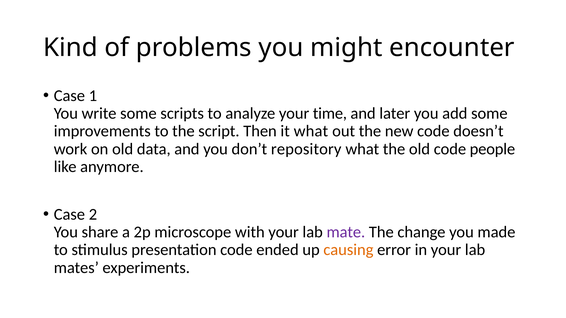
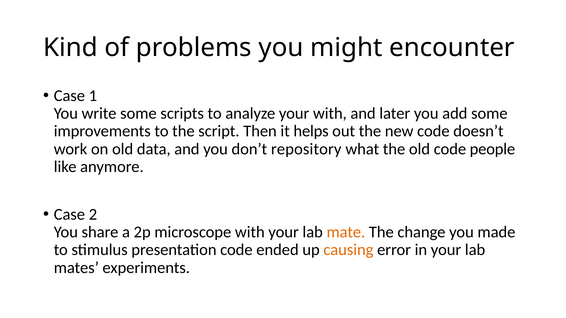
your time: time -> with
it what: what -> helps
mate colour: purple -> orange
